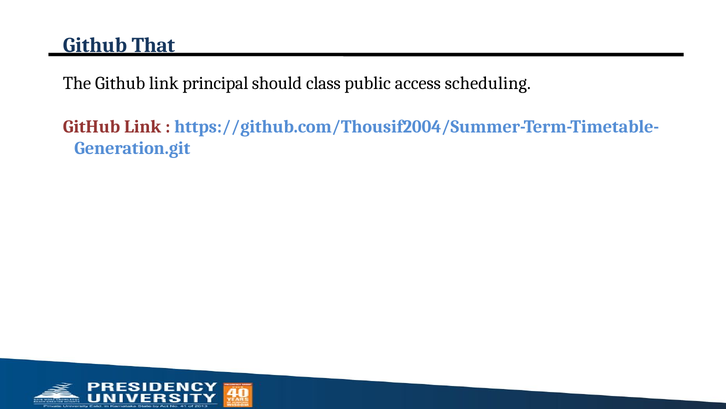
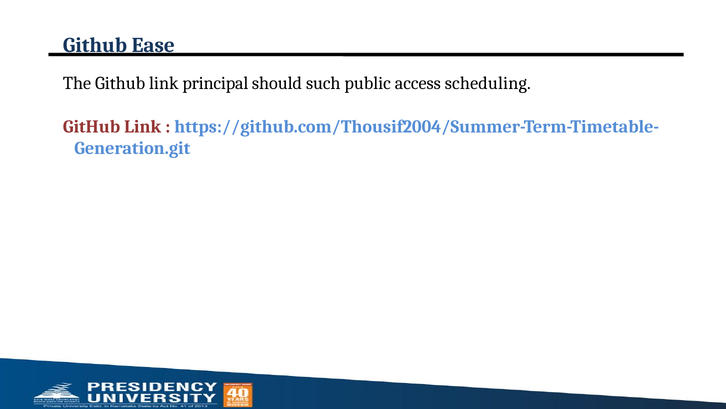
That: That -> Ease
class: class -> such
